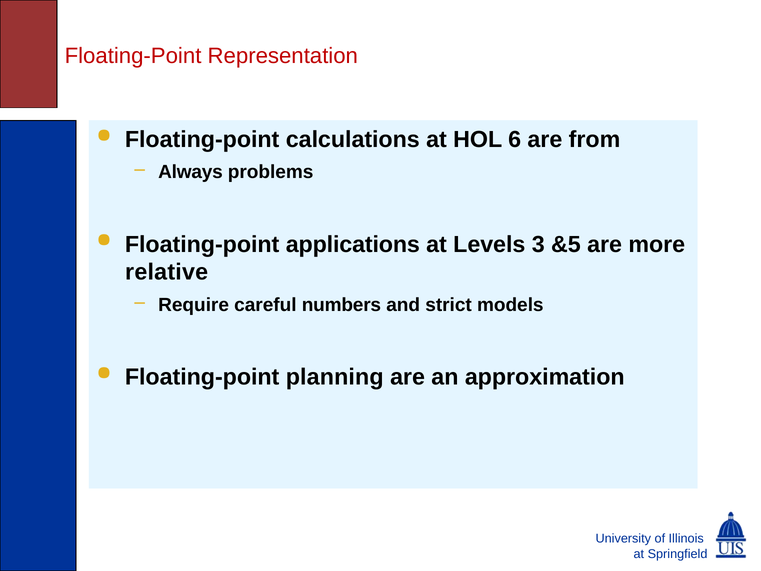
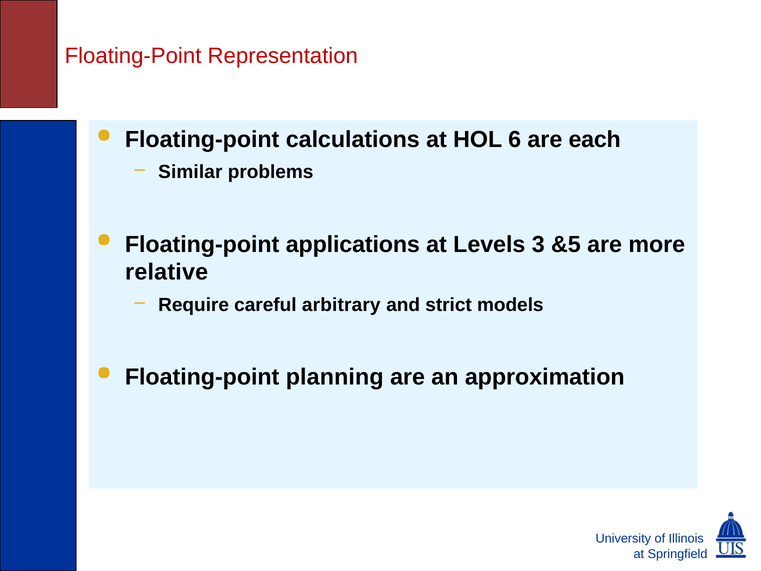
from: from -> each
Always: Always -> Similar
numbers: numbers -> arbitrary
